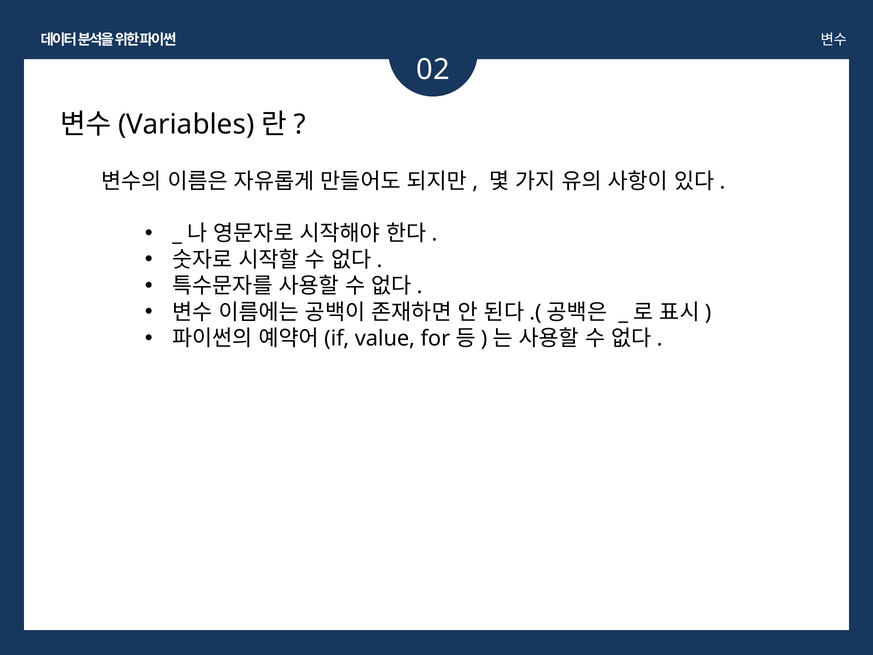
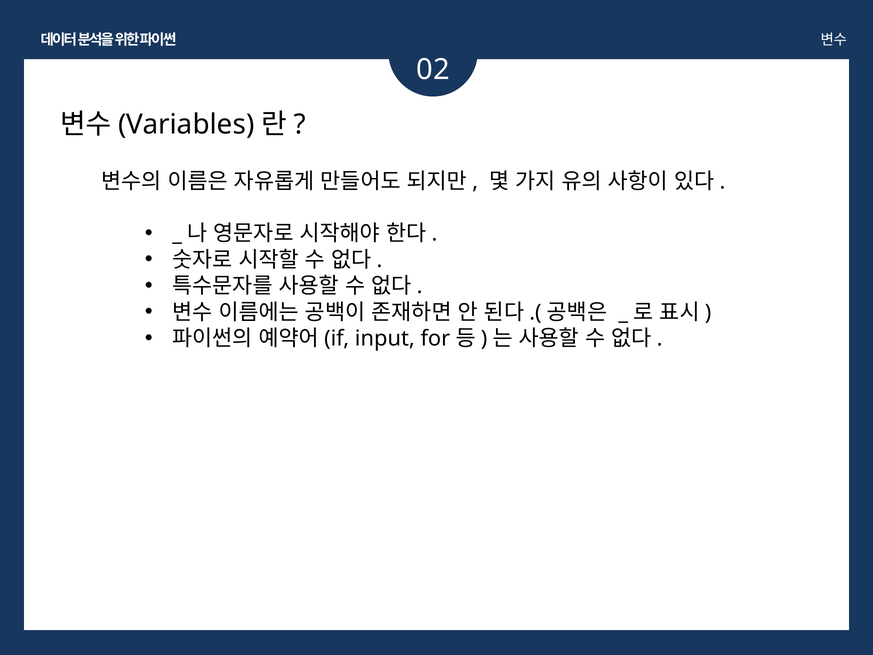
value: value -> input
